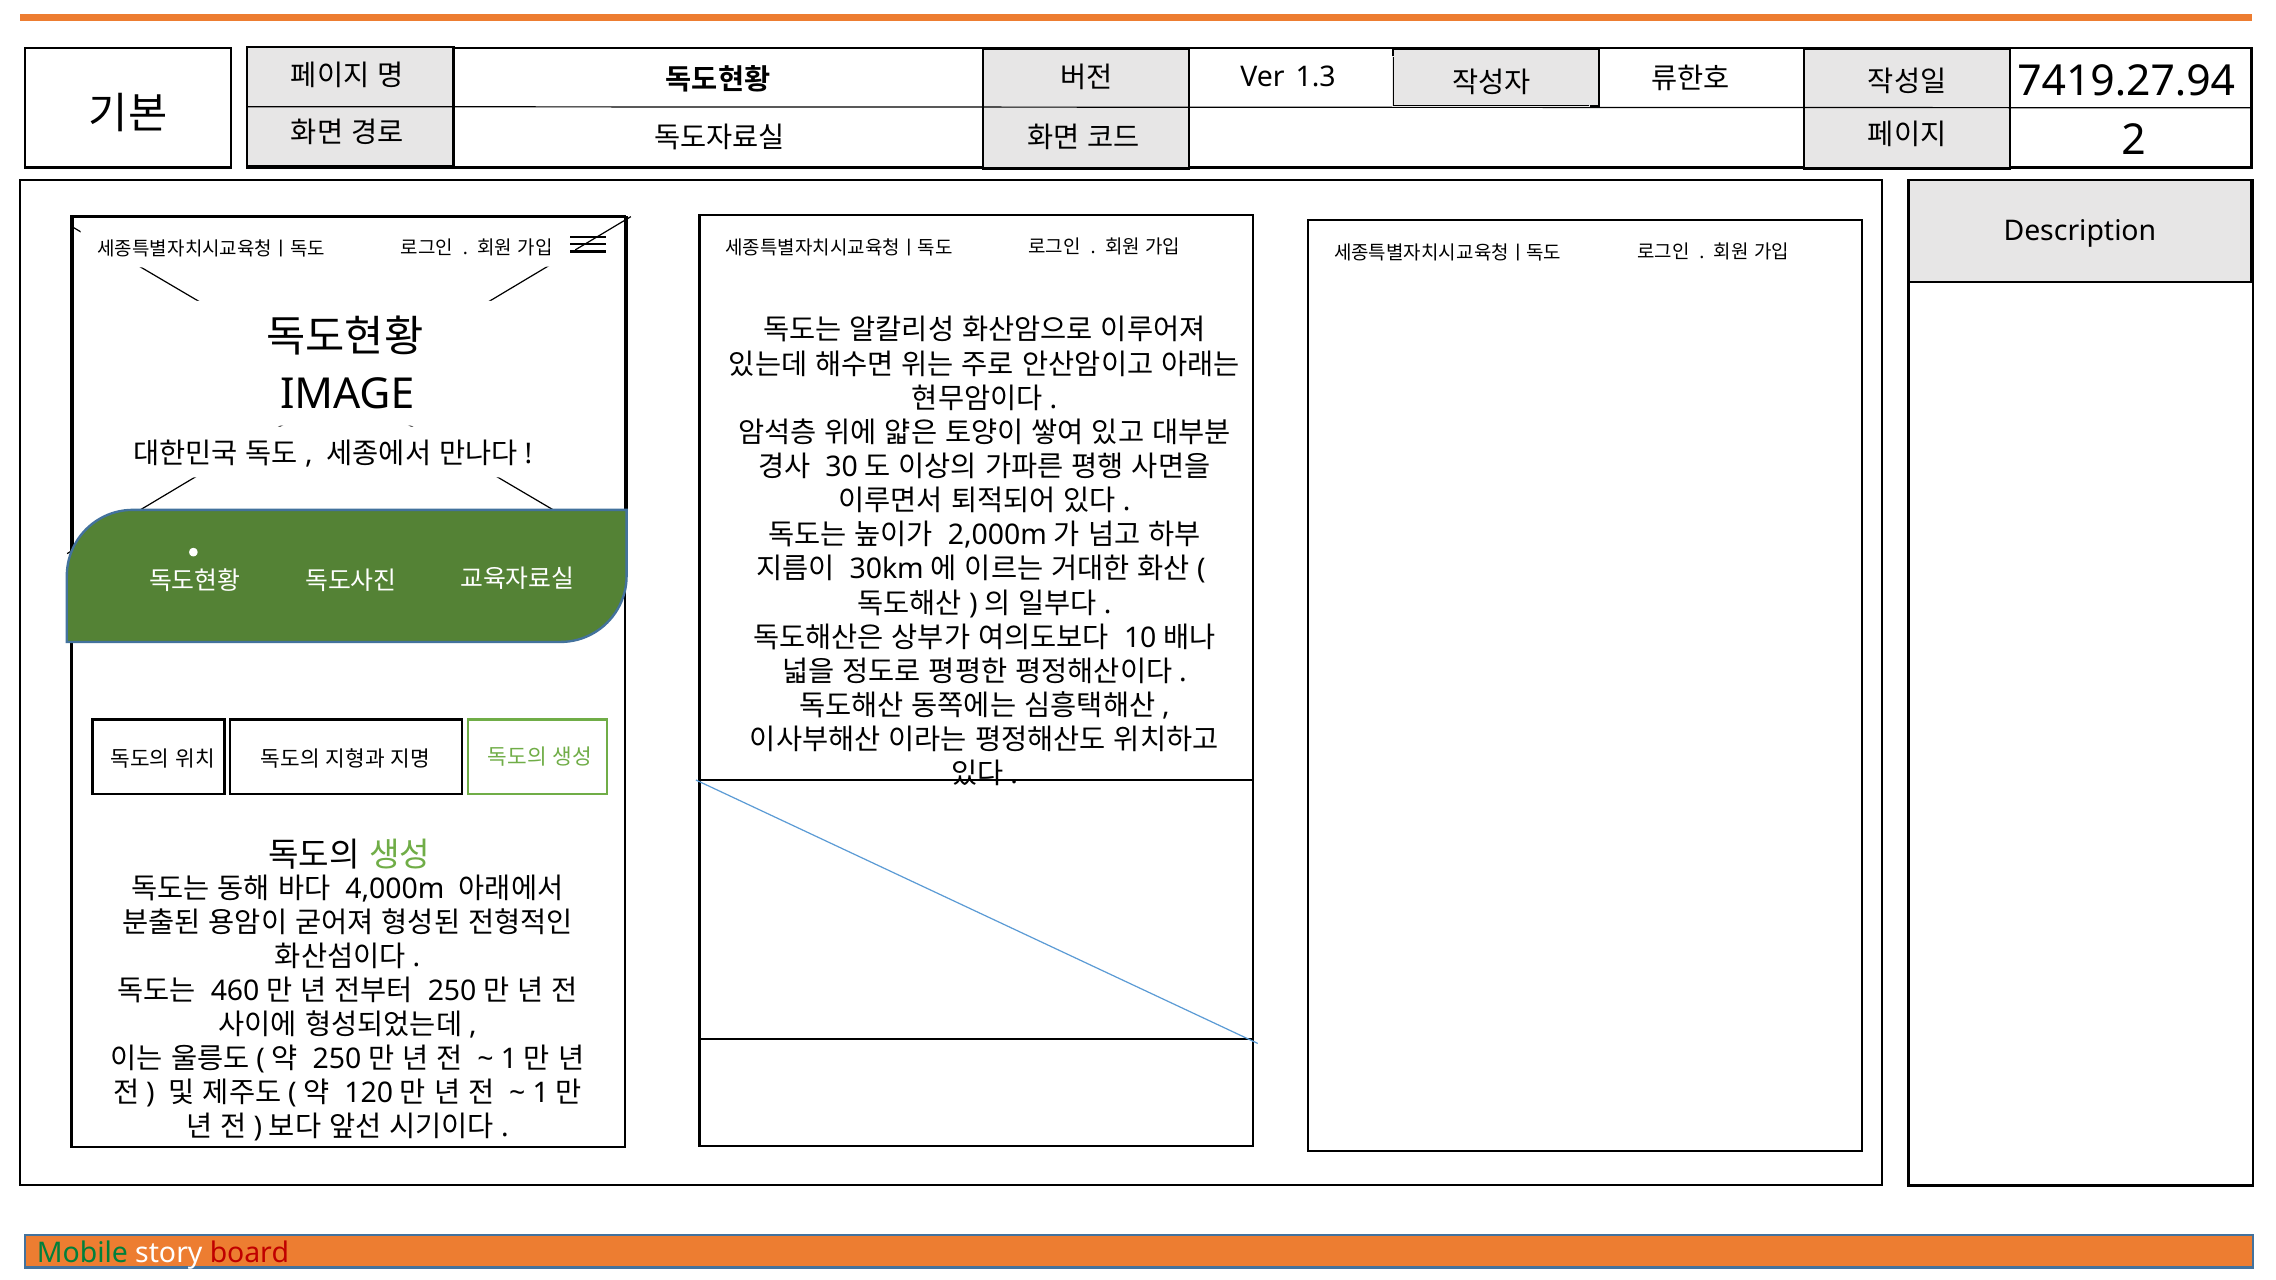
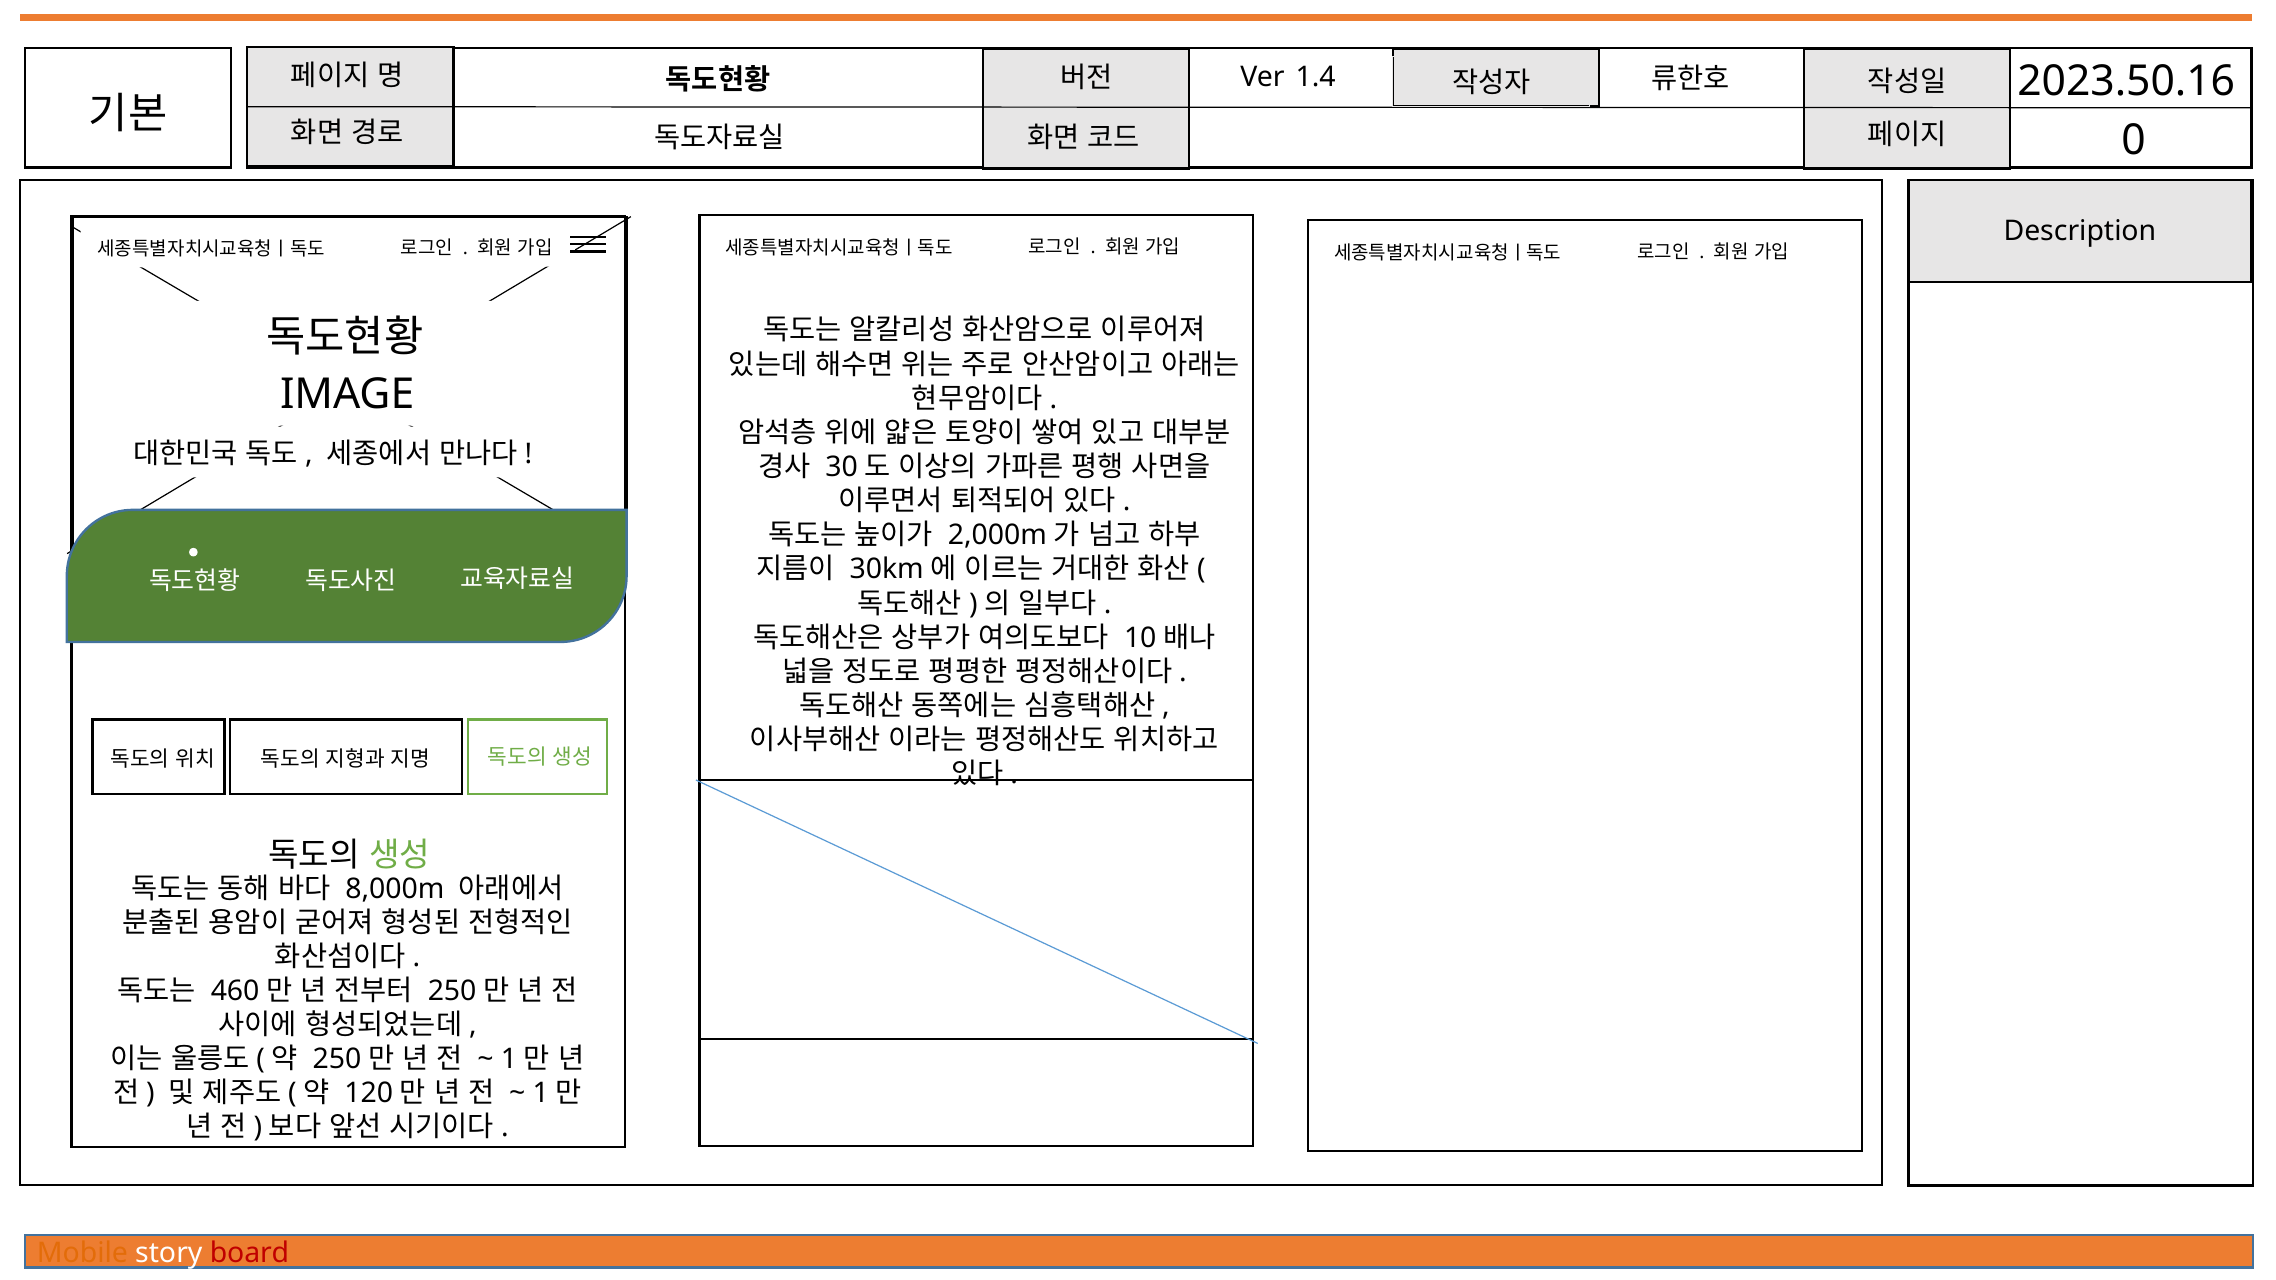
7419.27.94: 7419.27.94 -> 2023.50.16
1.3: 1.3 -> 1.4
2: 2 -> 0
4,000m: 4,000m -> 8,000m
Mobile colour: green -> orange
